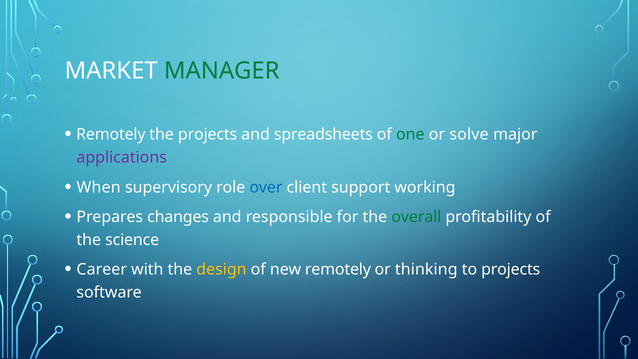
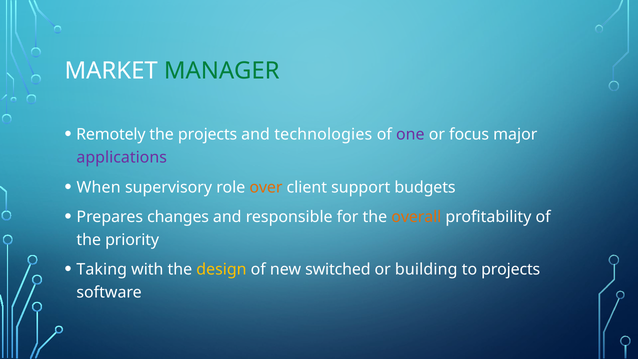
spreadsheets: spreadsheets -> technologies
one colour: green -> purple
solve: solve -> focus
over colour: blue -> orange
working: working -> budgets
overall colour: green -> orange
science: science -> priority
Career: Career -> Taking
new remotely: remotely -> switched
thinking: thinking -> building
